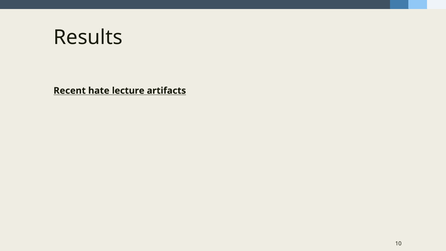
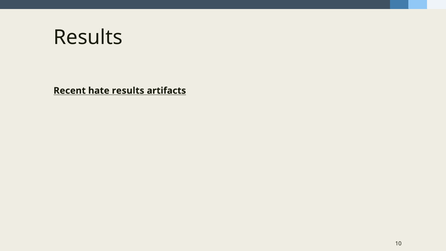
hate lecture: lecture -> results
